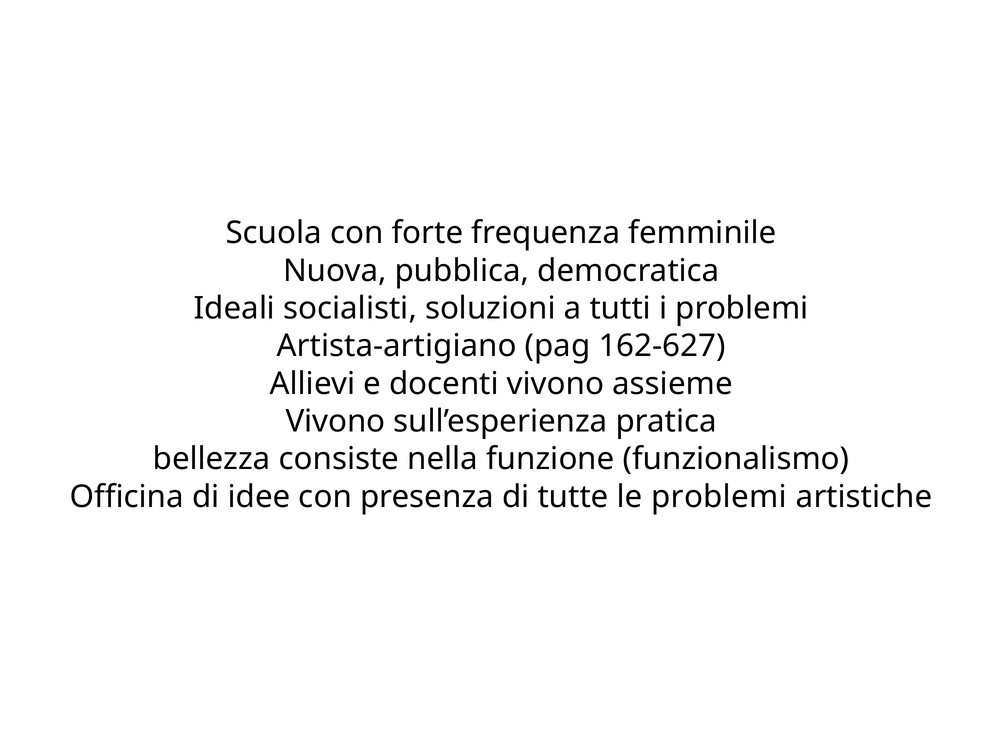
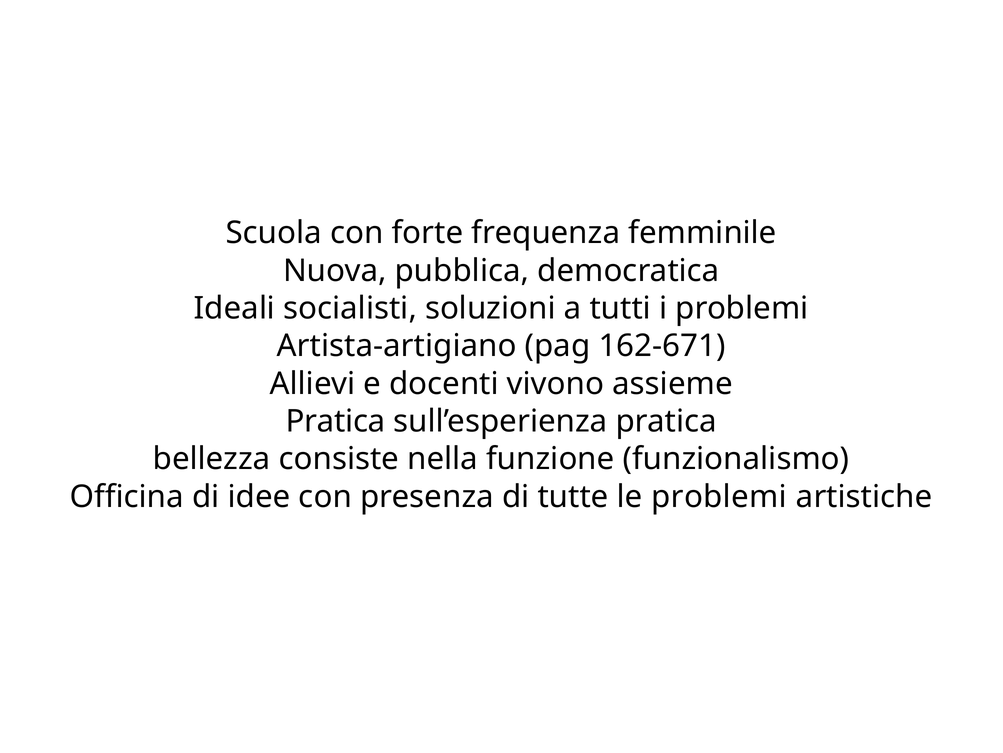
162-627: 162-627 -> 162-671
Vivono at (335, 421): Vivono -> Pratica
